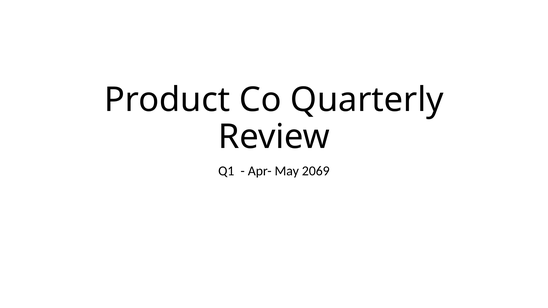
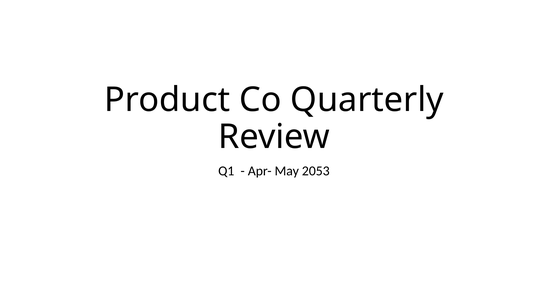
2069: 2069 -> 2053
